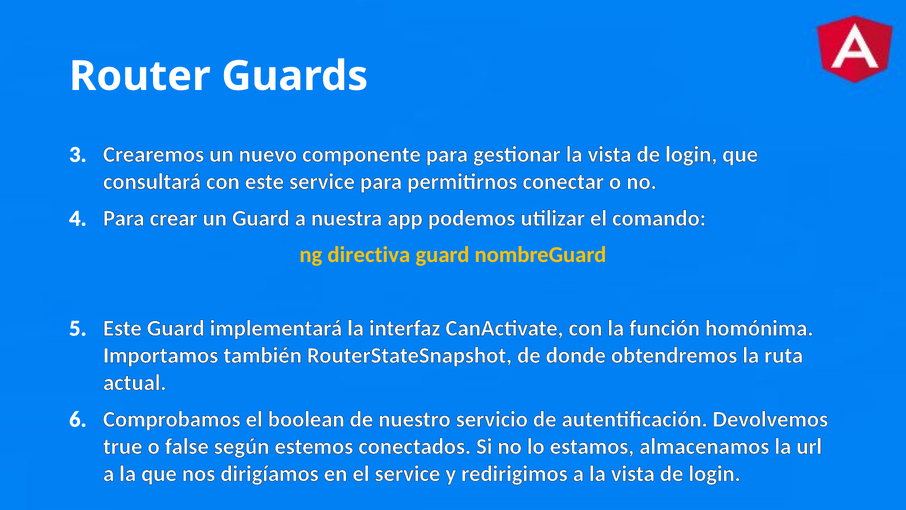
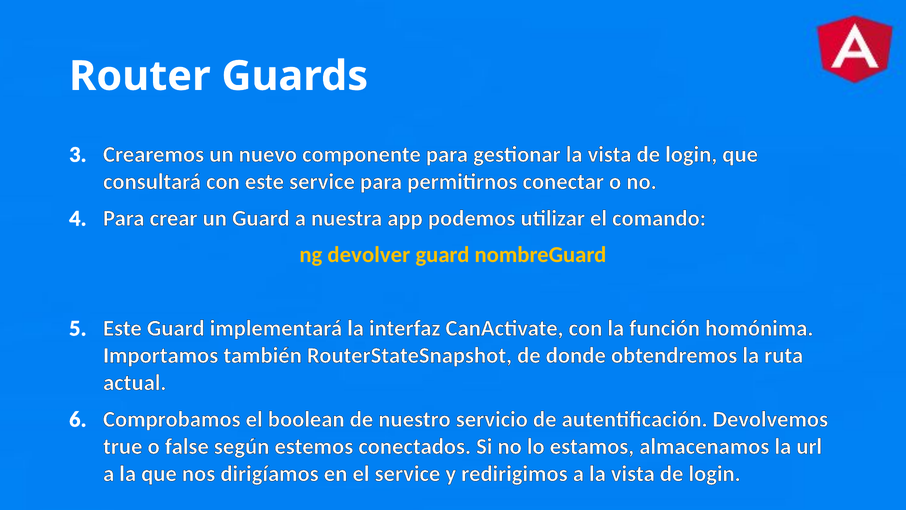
directiva: directiva -> devolver
